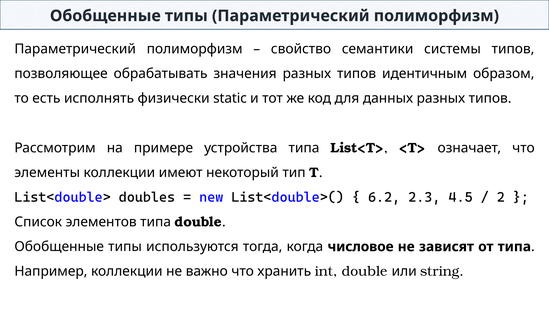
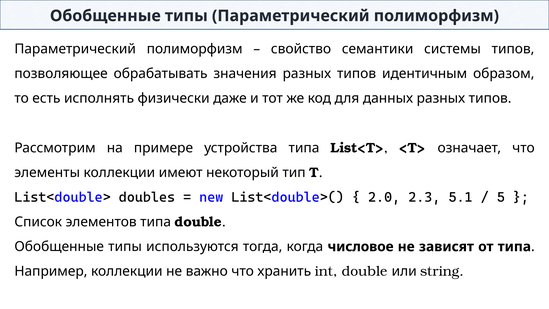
static: static -> даже
6.2: 6.2 -> 2.0
4.5: 4.5 -> 5.1
2: 2 -> 5
